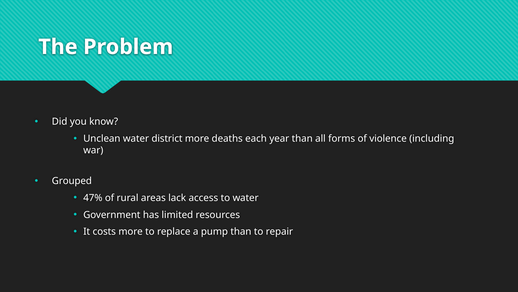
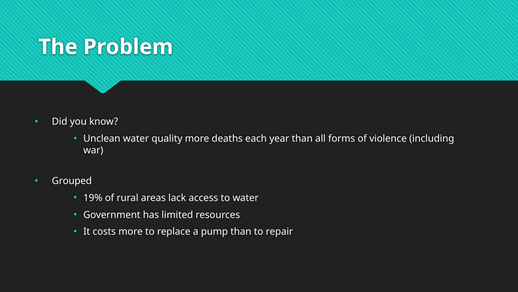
district: district -> quality
47%: 47% -> 19%
